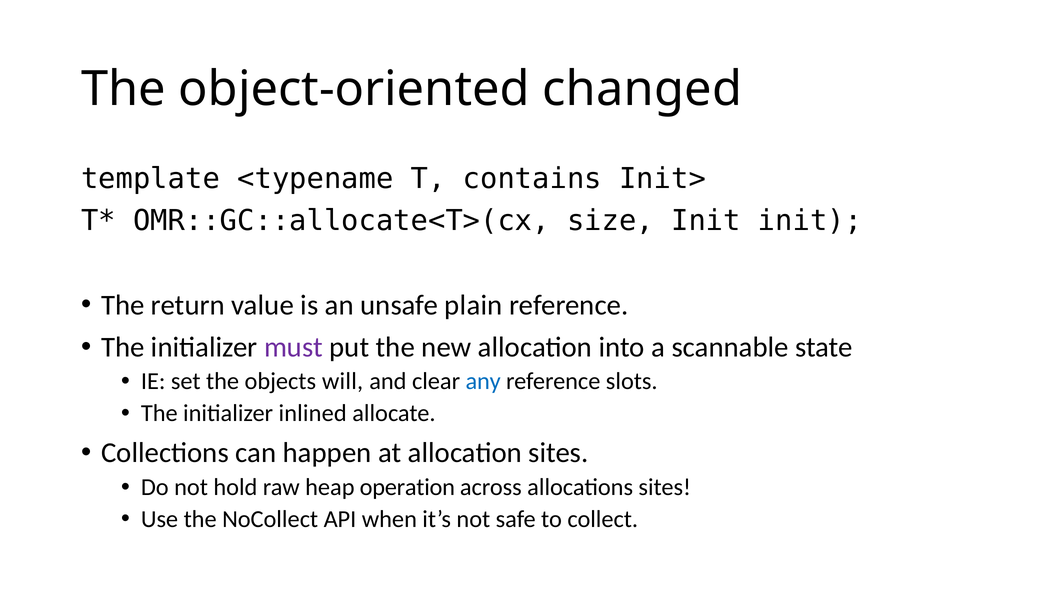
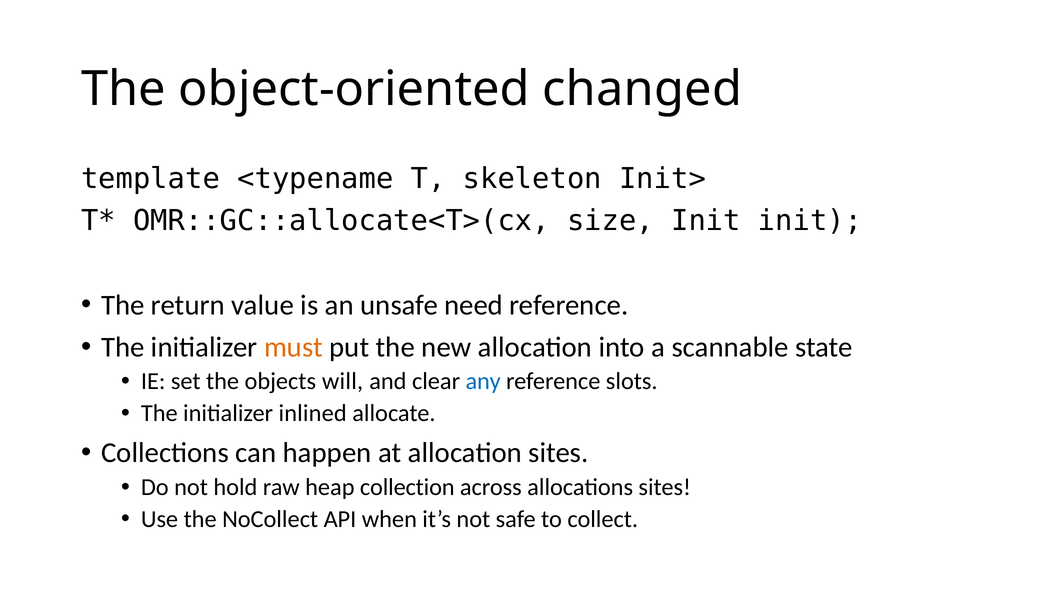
contains: contains -> skeleton
plain: plain -> need
must colour: purple -> orange
operation: operation -> collection
